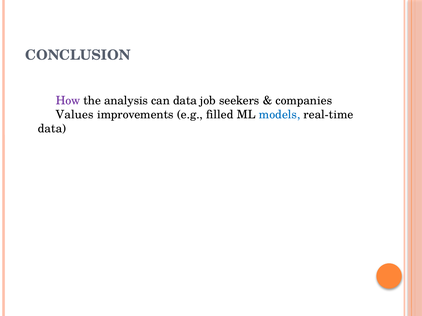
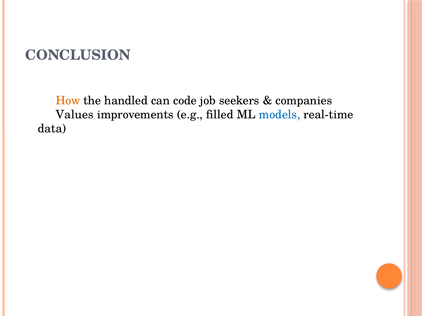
How colour: purple -> orange
analysis: analysis -> handled
can data: data -> code
